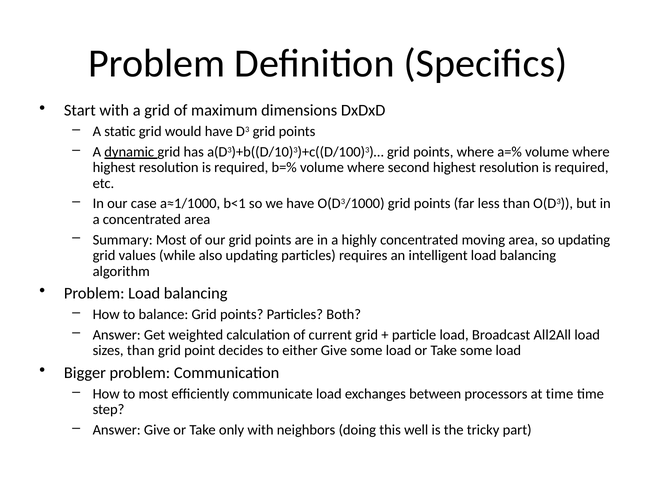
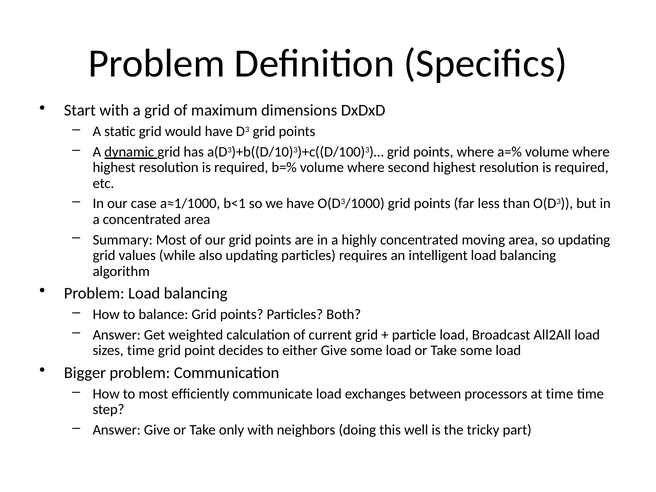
sizes than: than -> time
